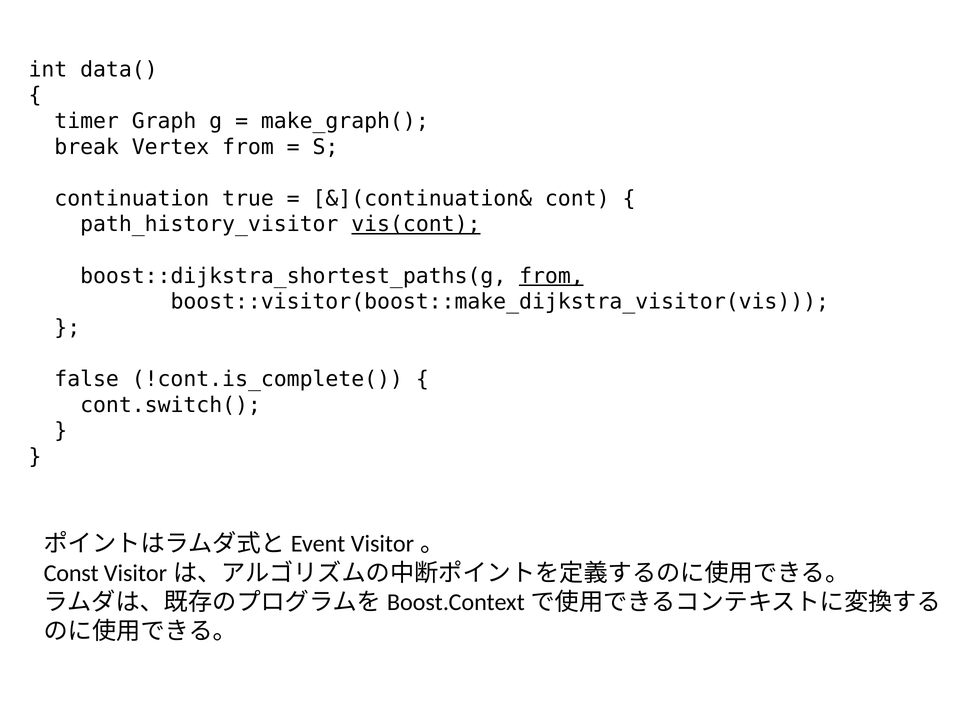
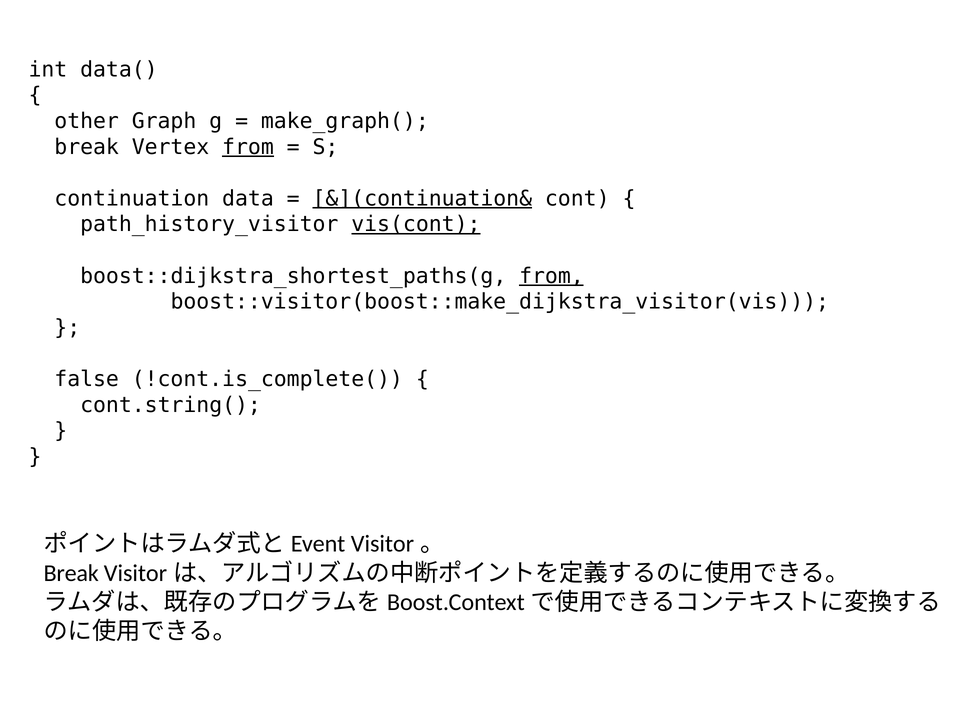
timer: timer -> other
from at (248, 147) underline: none -> present
true: true -> data
&](continuation& underline: none -> present
cont.switch(: cont.switch( -> cont.string(
Const at (71, 573): Const -> Break
